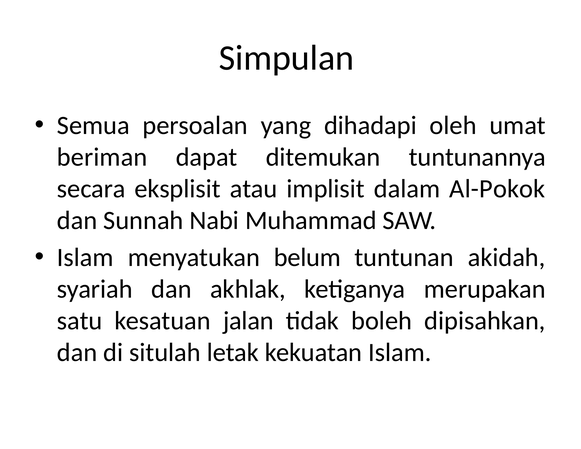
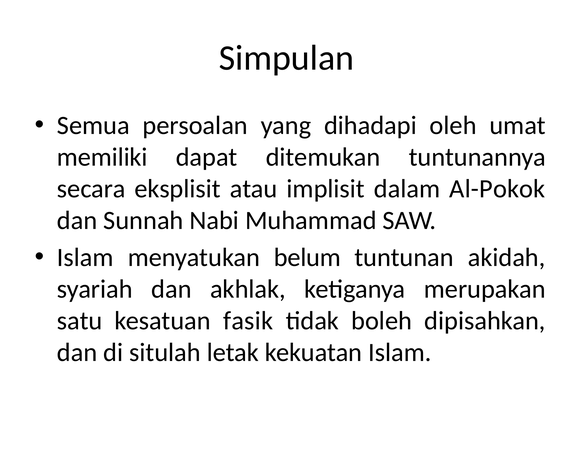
beriman: beriman -> memiliki
jalan: jalan -> fasik
